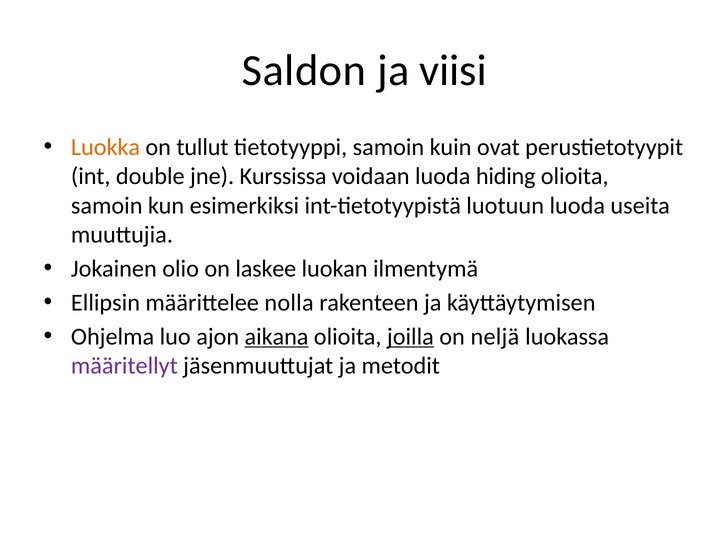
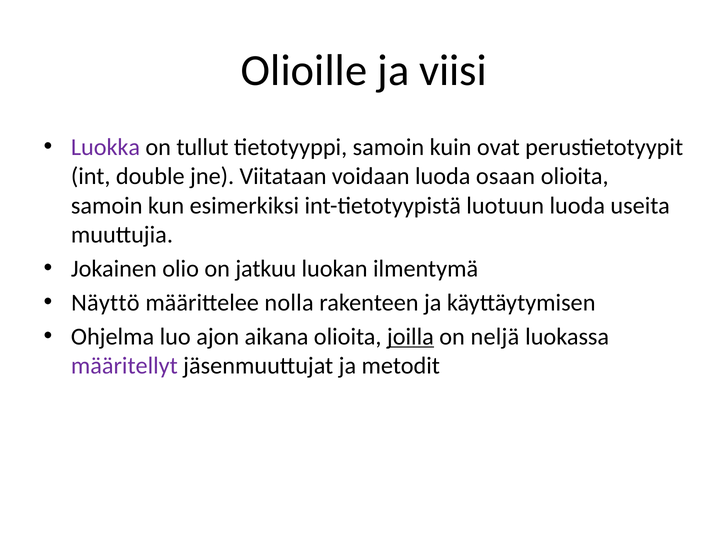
Saldon: Saldon -> Olioille
Luokka colour: orange -> purple
Kurssissa: Kurssissa -> Viitataan
hiding: hiding -> osaan
laskee: laskee -> jatkuu
Ellipsin: Ellipsin -> Näyttö
aikana underline: present -> none
